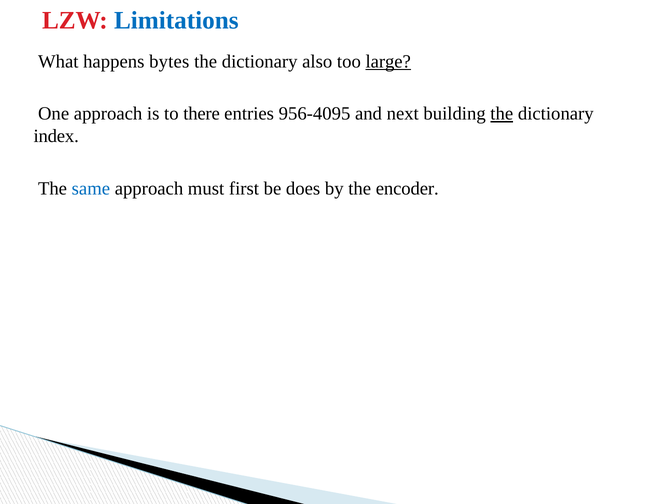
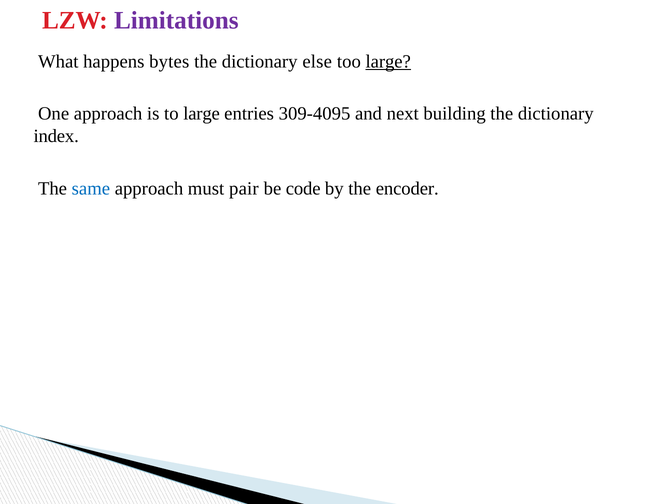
Limitations colour: blue -> purple
also: also -> else
to there: there -> large
956-4095: 956-4095 -> 309-4095
the at (502, 114) underline: present -> none
first: first -> pair
does: does -> code
